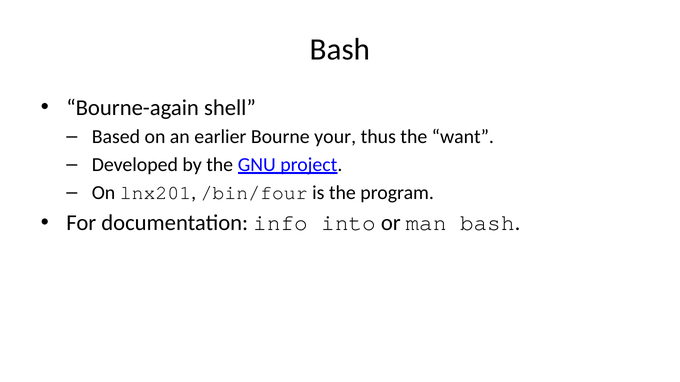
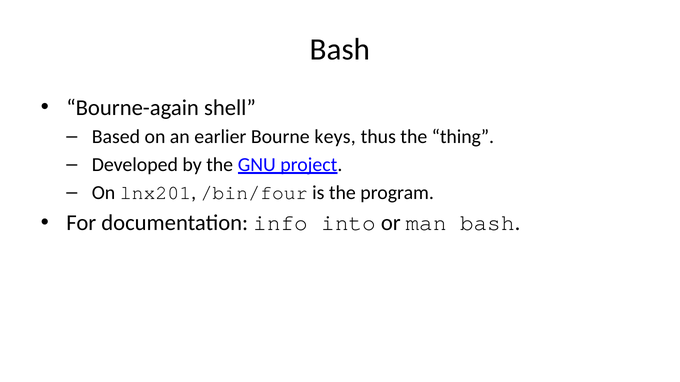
your: your -> keys
want: want -> thing
